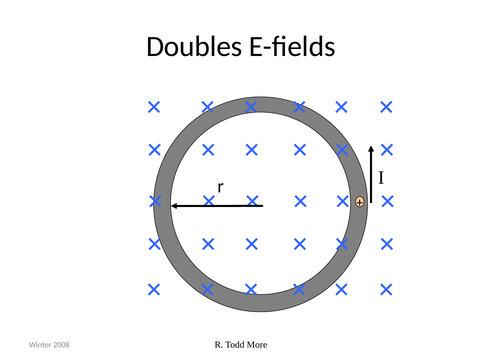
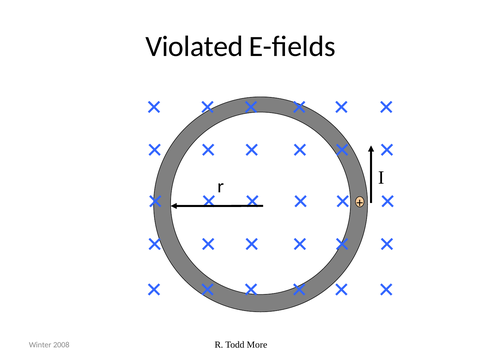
Doubles: Doubles -> Violated
